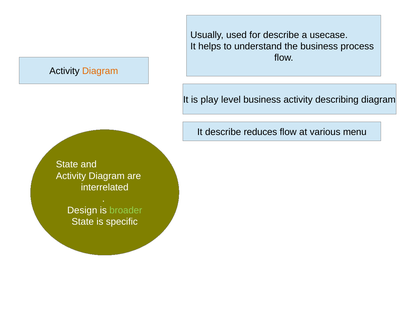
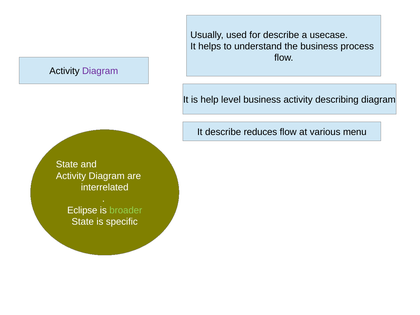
Diagram at (100, 71) colour: orange -> purple
play: play -> help
Design: Design -> Eclipse
